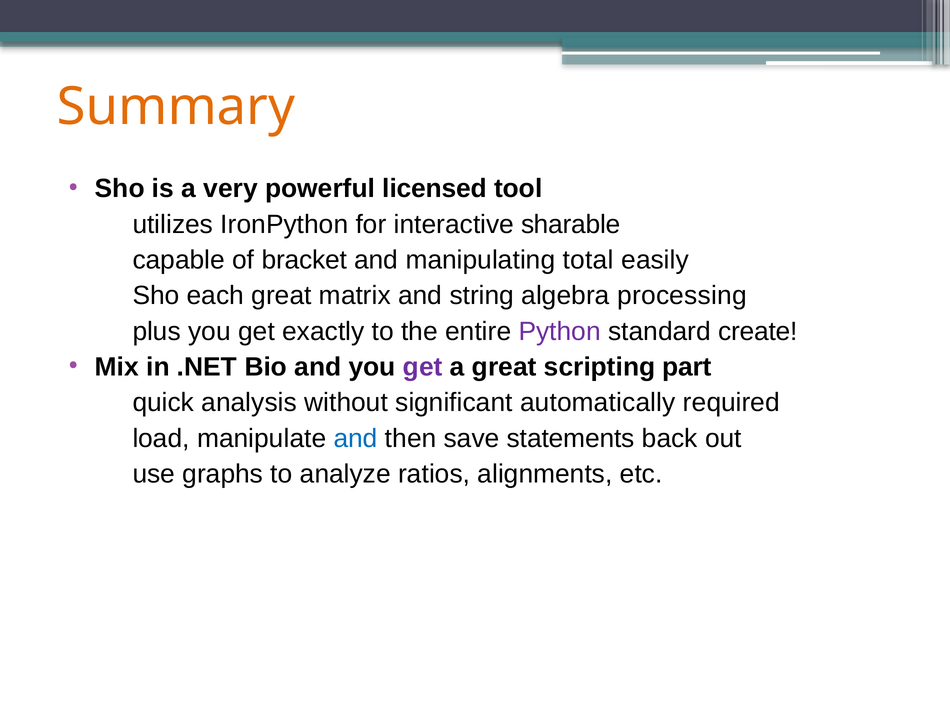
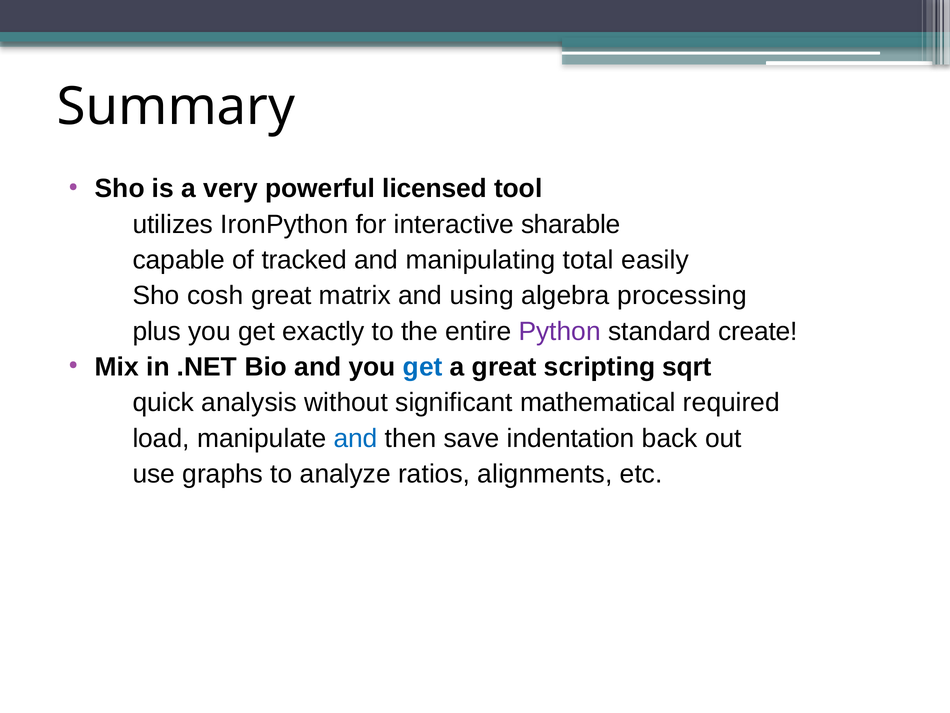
Summary colour: orange -> black
bracket: bracket -> tracked
each: each -> cosh
string: string -> using
get at (423, 367) colour: purple -> blue
part: part -> sqrt
automatically: automatically -> mathematical
statements: statements -> indentation
